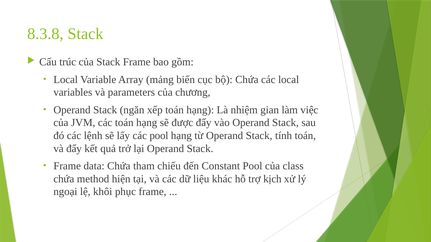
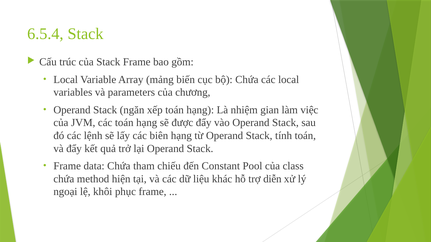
8.3.8: 8.3.8 -> 6.5.4
các pool: pool -> biên
kịch: kịch -> diễn
